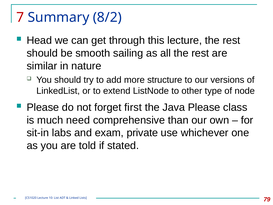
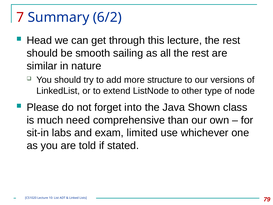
8/2: 8/2 -> 6/2
first: first -> into
Java Please: Please -> Shown
private: private -> limited
